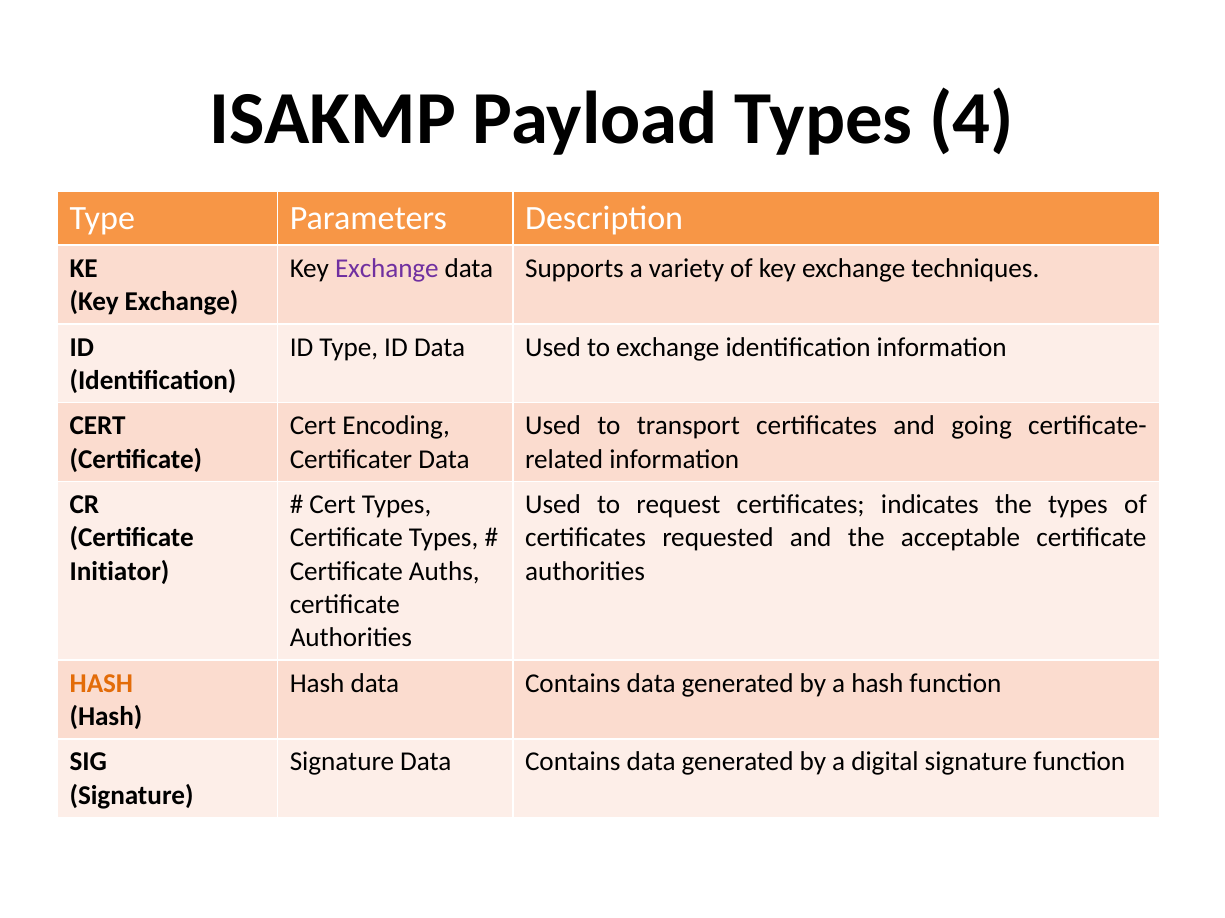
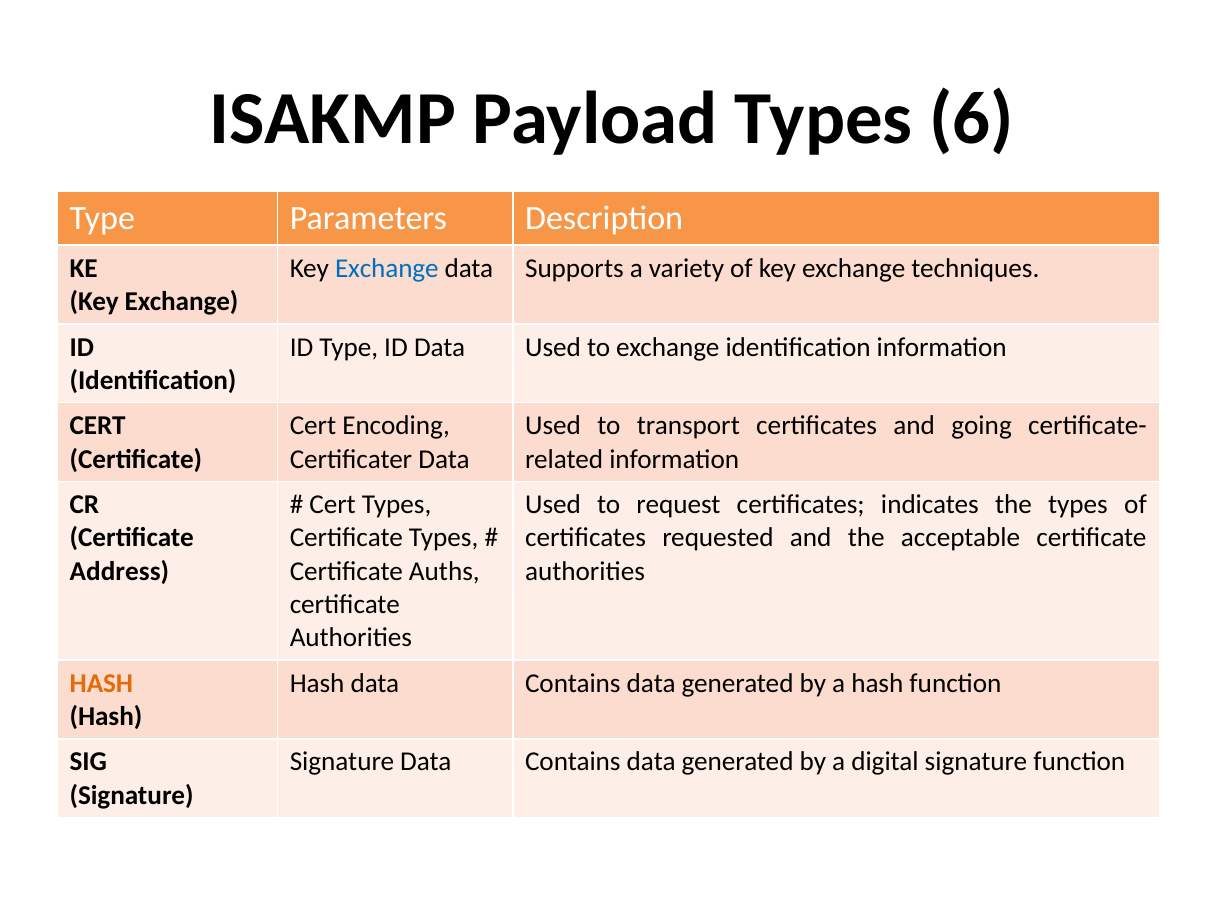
4: 4 -> 6
Exchange at (387, 268) colour: purple -> blue
Initiator: Initiator -> Address
